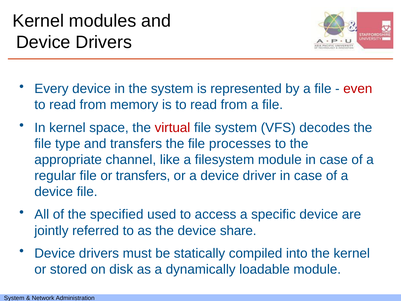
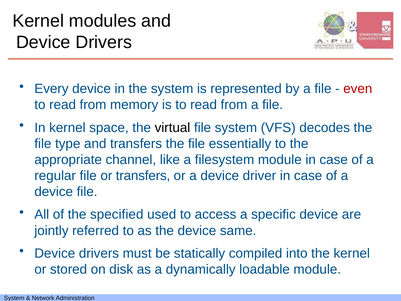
virtual colour: red -> black
processes: processes -> essentially
share: share -> same
